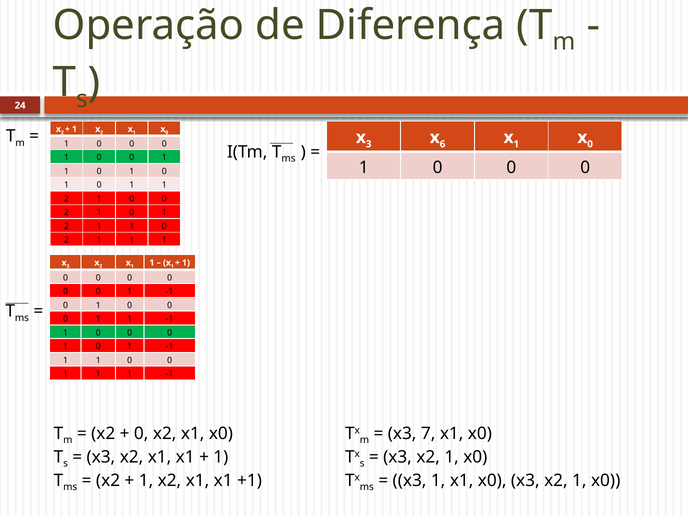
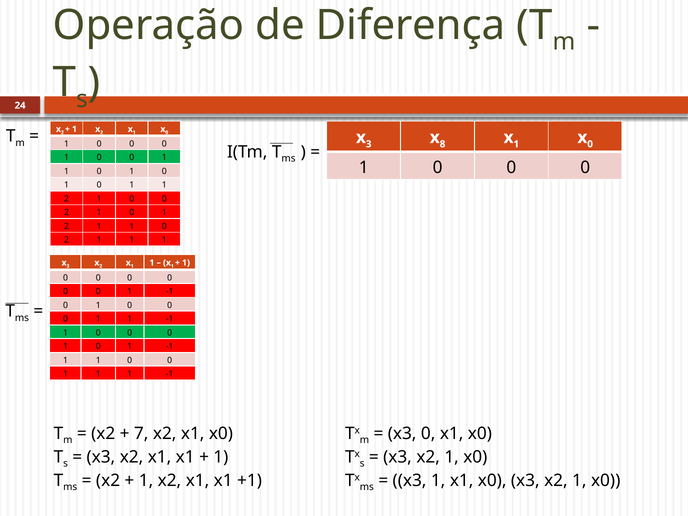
6: 6 -> 8
x3 7: 7 -> 0
0 at (141, 433): 0 -> 7
